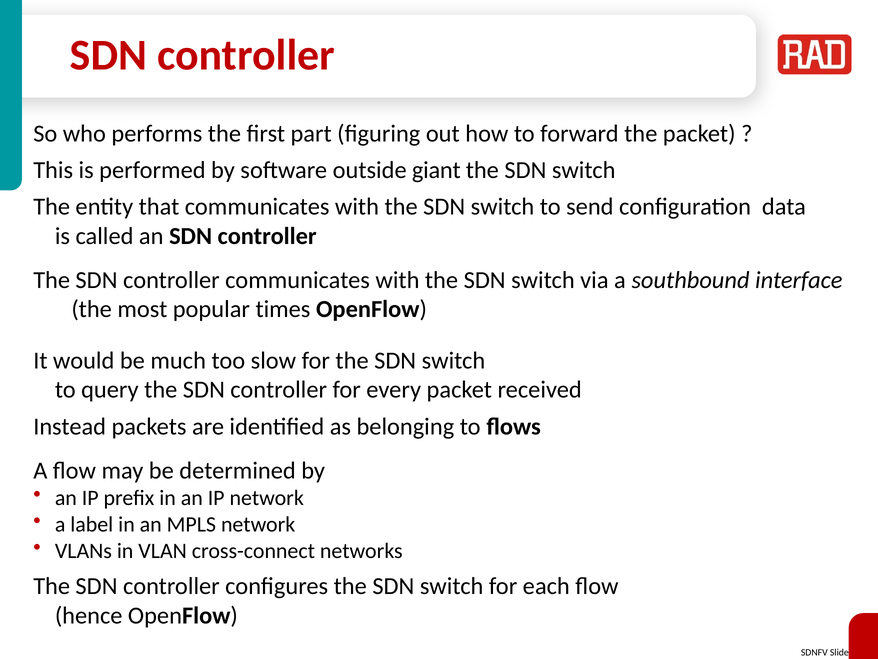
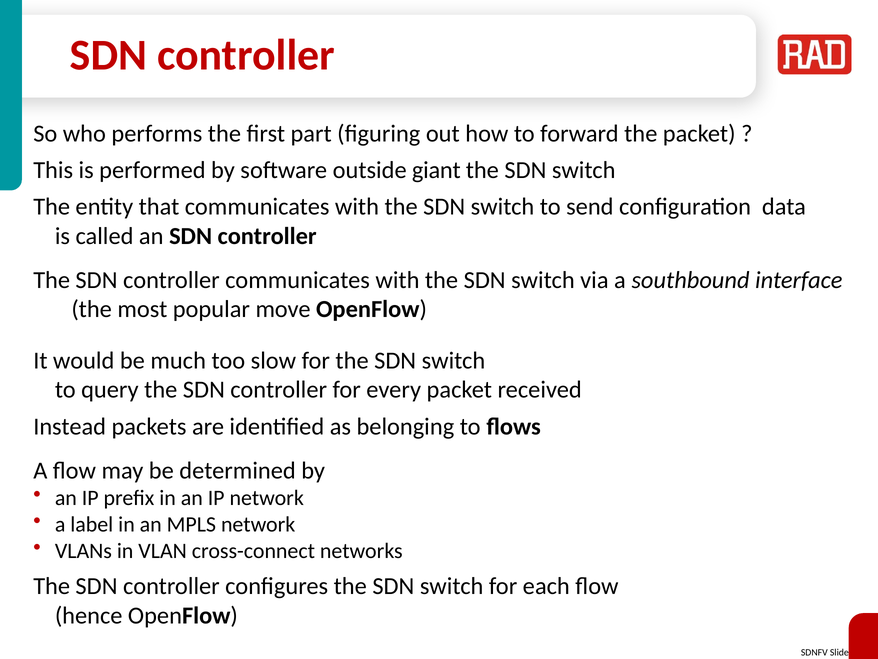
times: times -> move
